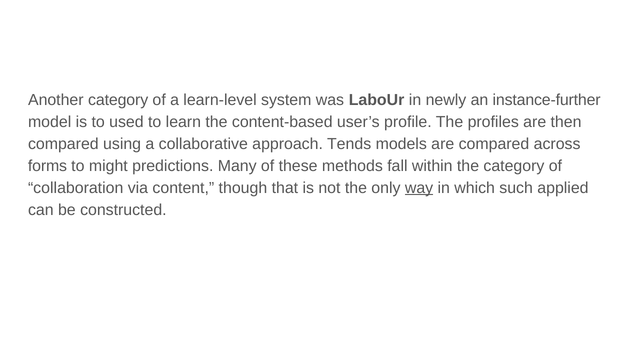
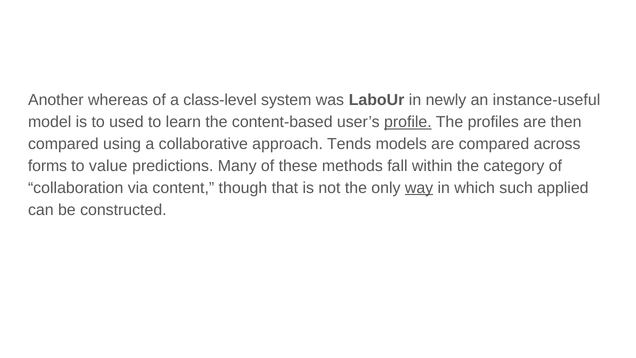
Another category: category -> whereas
learn-level: learn-level -> class-level
instance-further: instance-further -> instance-useful
profile underline: none -> present
might: might -> value
